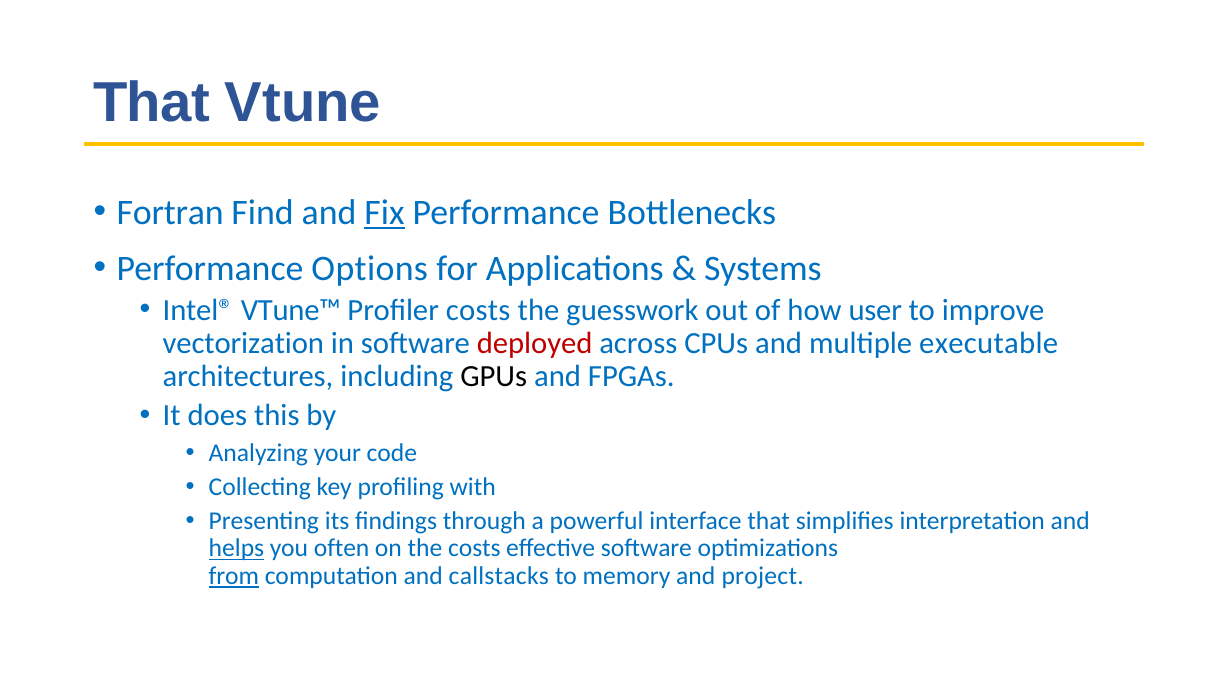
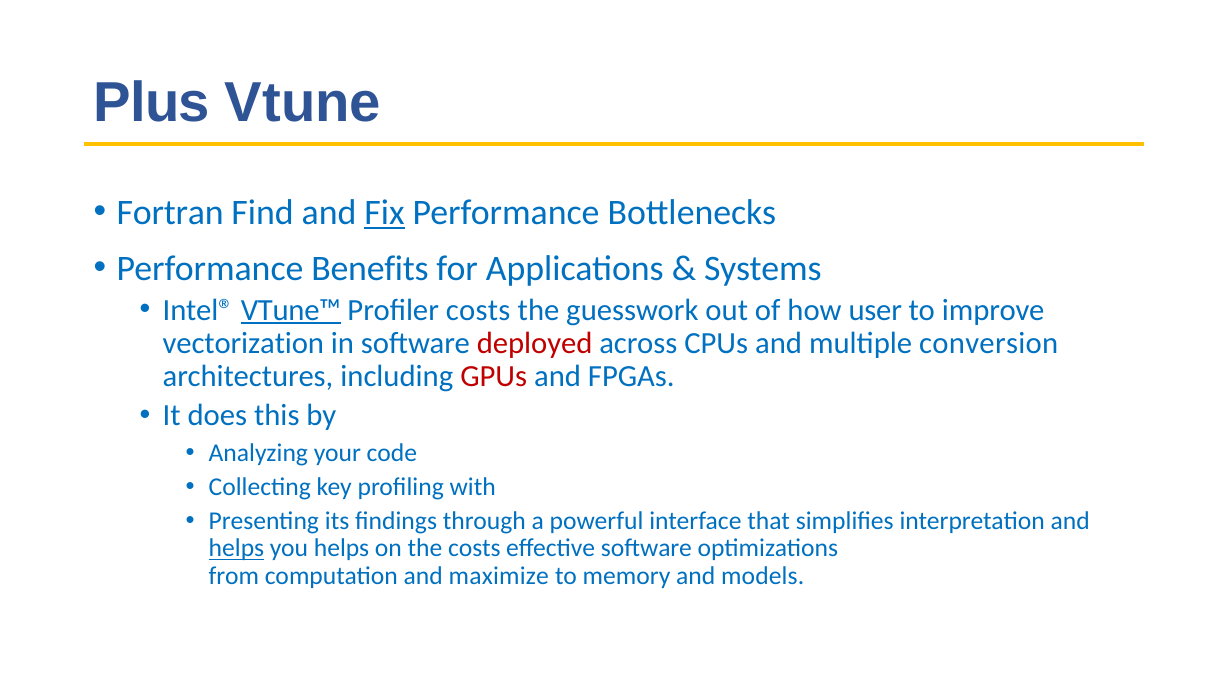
That at (152, 103): That -> Plus
Options: Options -> Benefits
VTune™ underline: none -> present
executable: executable -> conversion
GPUs colour: black -> red
you often: often -> helps
from underline: present -> none
callstacks: callstacks -> maximize
project: project -> models
